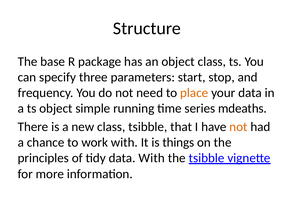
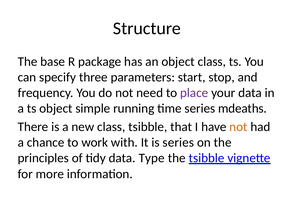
place colour: orange -> purple
is things: things -> series
data With: With -> Type
